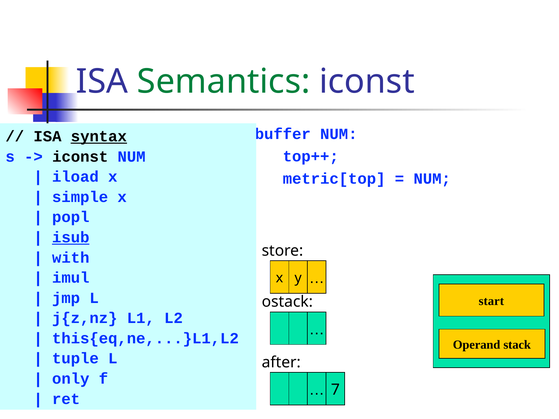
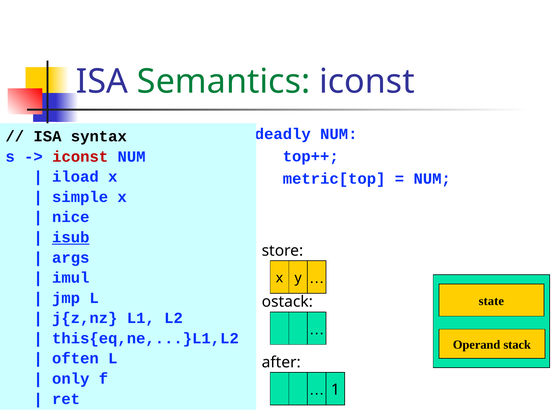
buffer: buffer -> deadly
syntax underline: present -> none
iconst at (80, 157) colour: black -> red
popl: popl -> nice
with: with -> args
start: start -> state
tuple: tuple -> often
7: 7 -> 1
